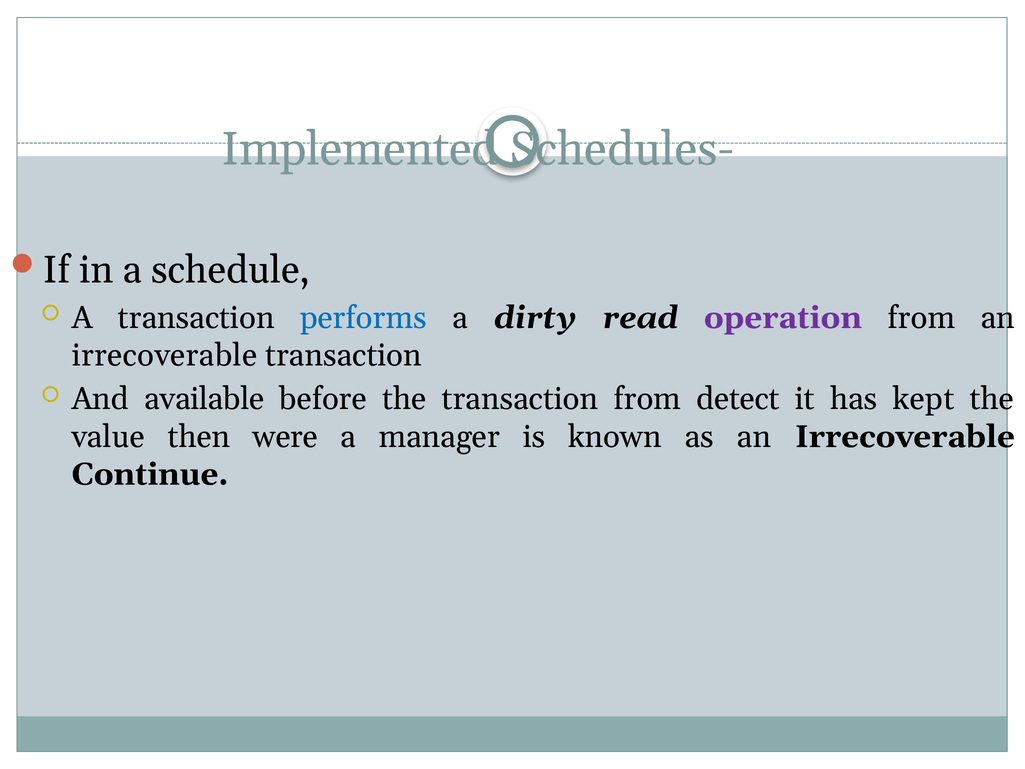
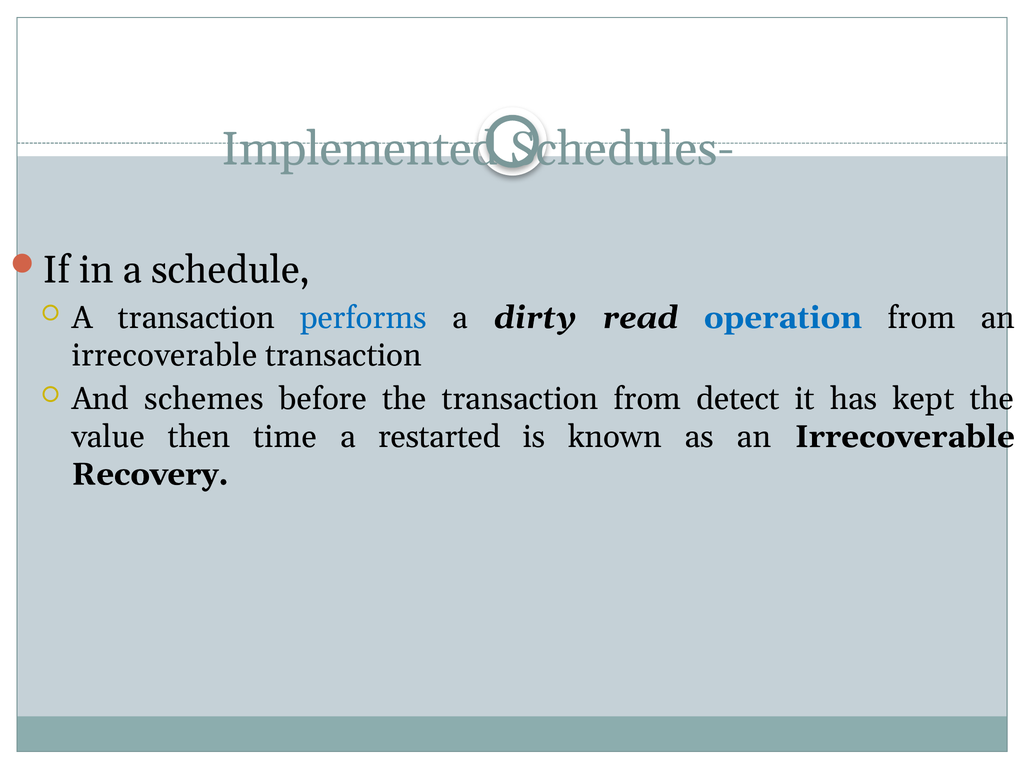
operation colour: purple -> blue
available: available -> schemes
were: were -> time
manager: manager -> restarted
Continue: Continue -> Recovery
